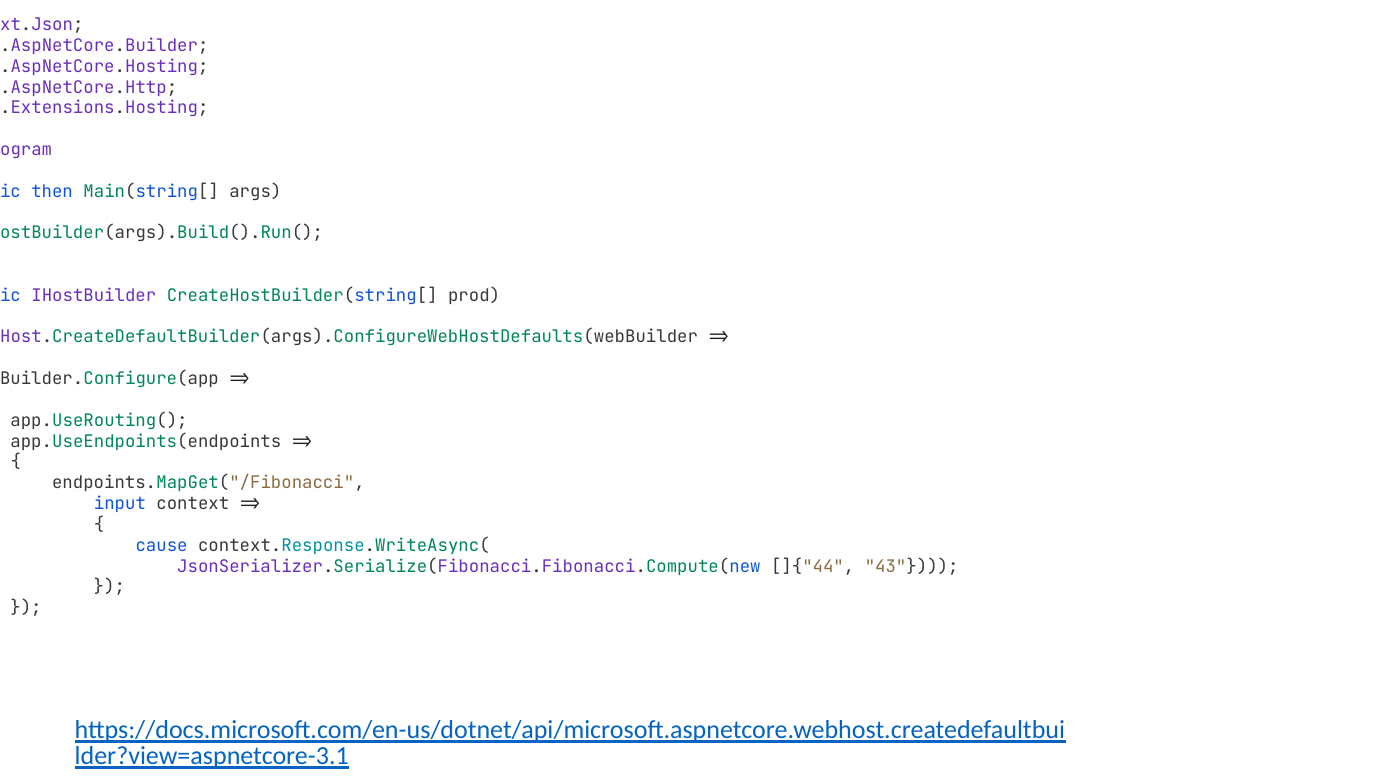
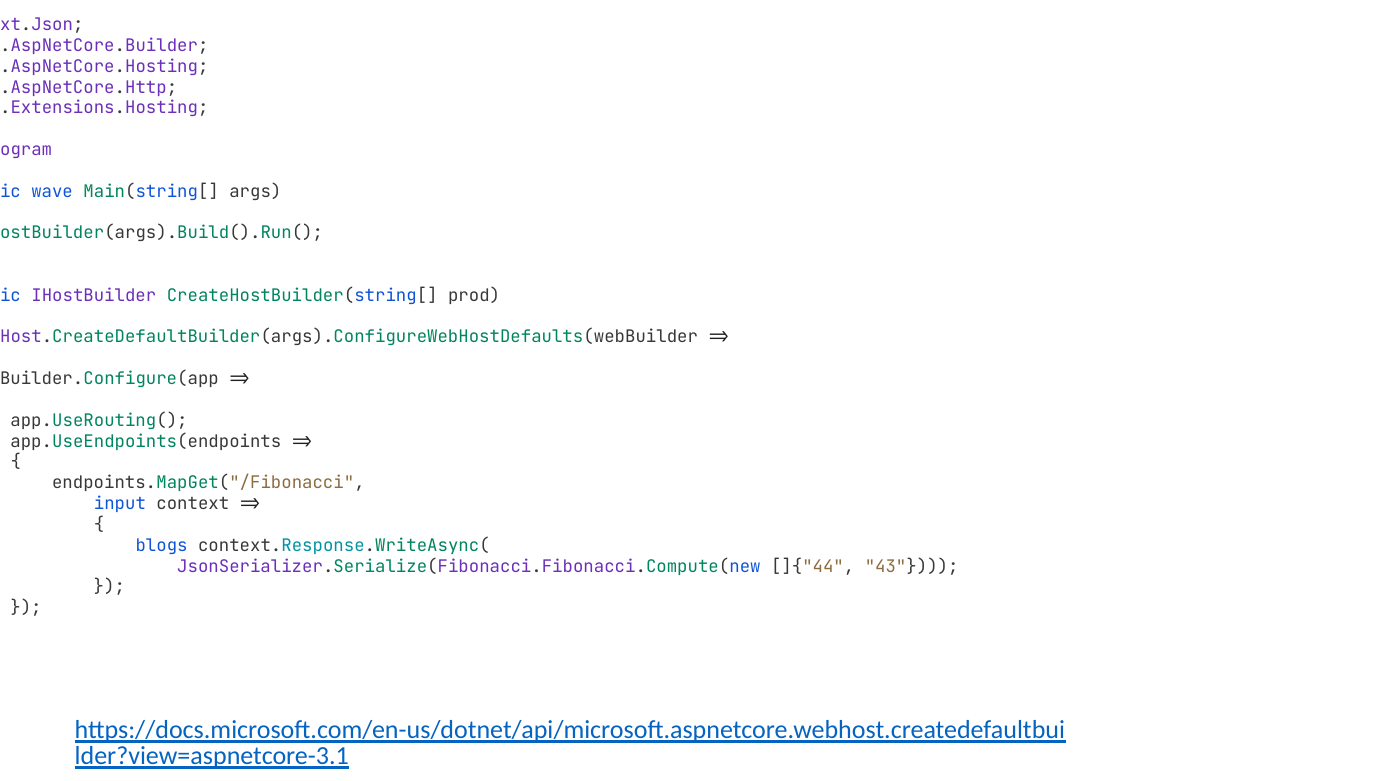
then: then -> wave
cause: cause -> blogs
